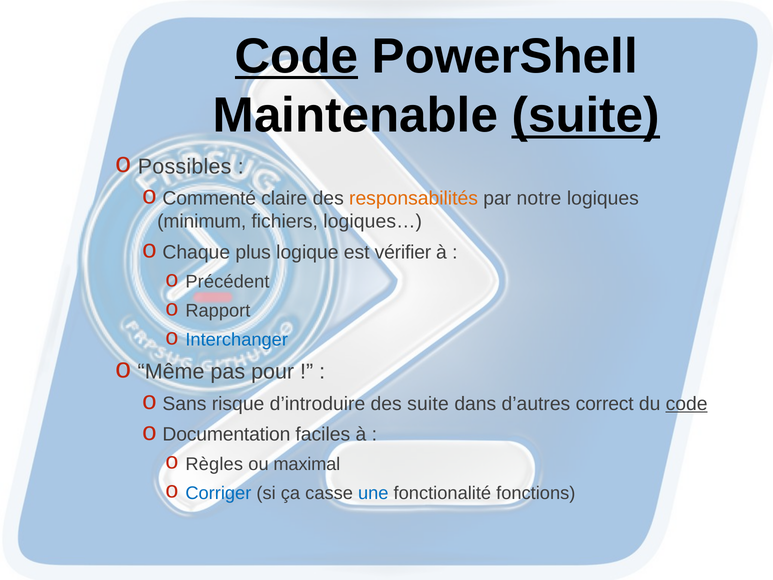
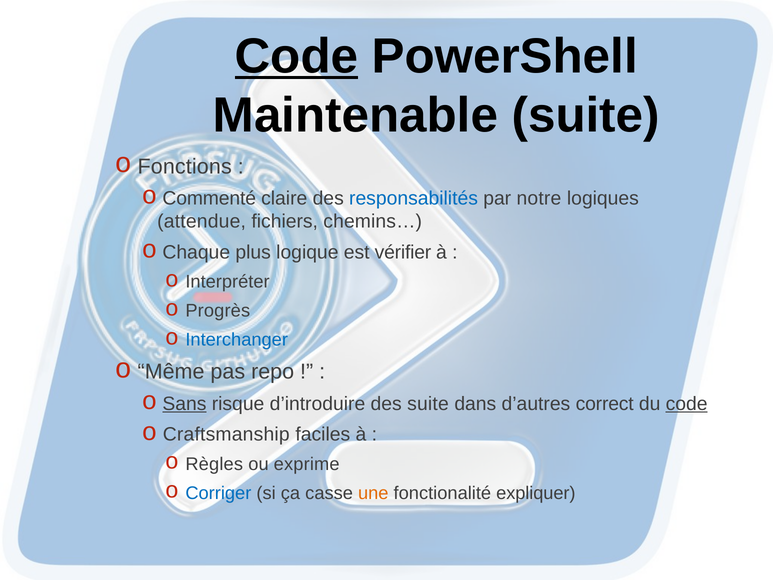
suite at (586, 116) underline: present -> none
Possibles: Possibles -> Fonctions
responsabilités colour: orange -> blue
minimum: minimum -> attendue
logiques…: logiques… -> chemins…
Précédent: Précédent -> Interpréter
Rapport: Rapport -> Progrès
pour: pour -> repo
Sans underline: none -> present
Documentation: Documentation -> Craftsmanship
maximal: maximal -> exprime
une colour: blue -> orange
fonctions: fonctions -> expliquer
